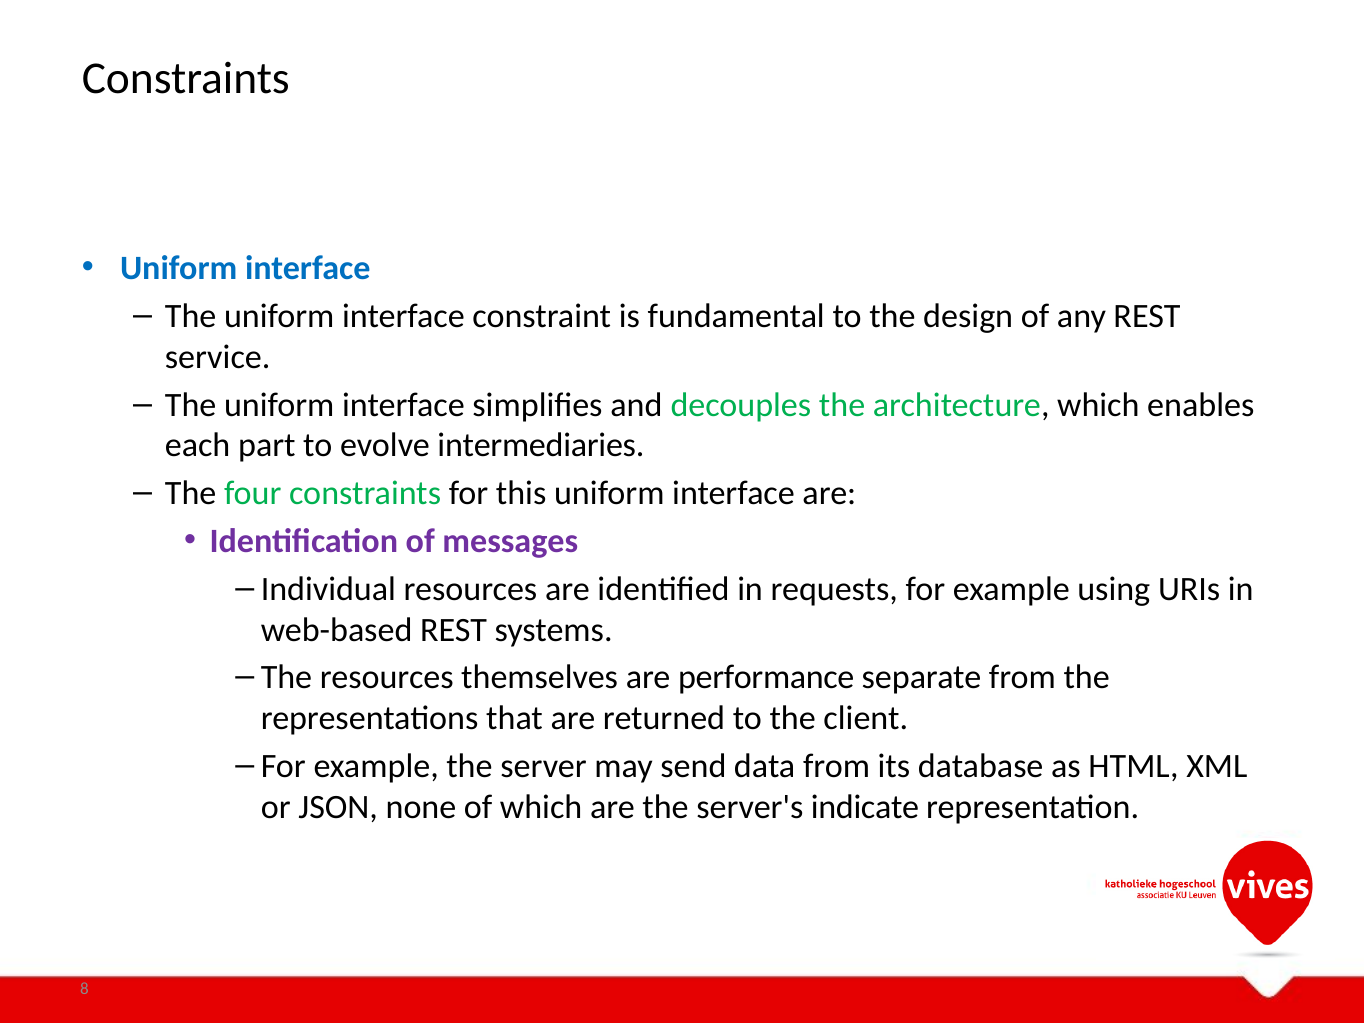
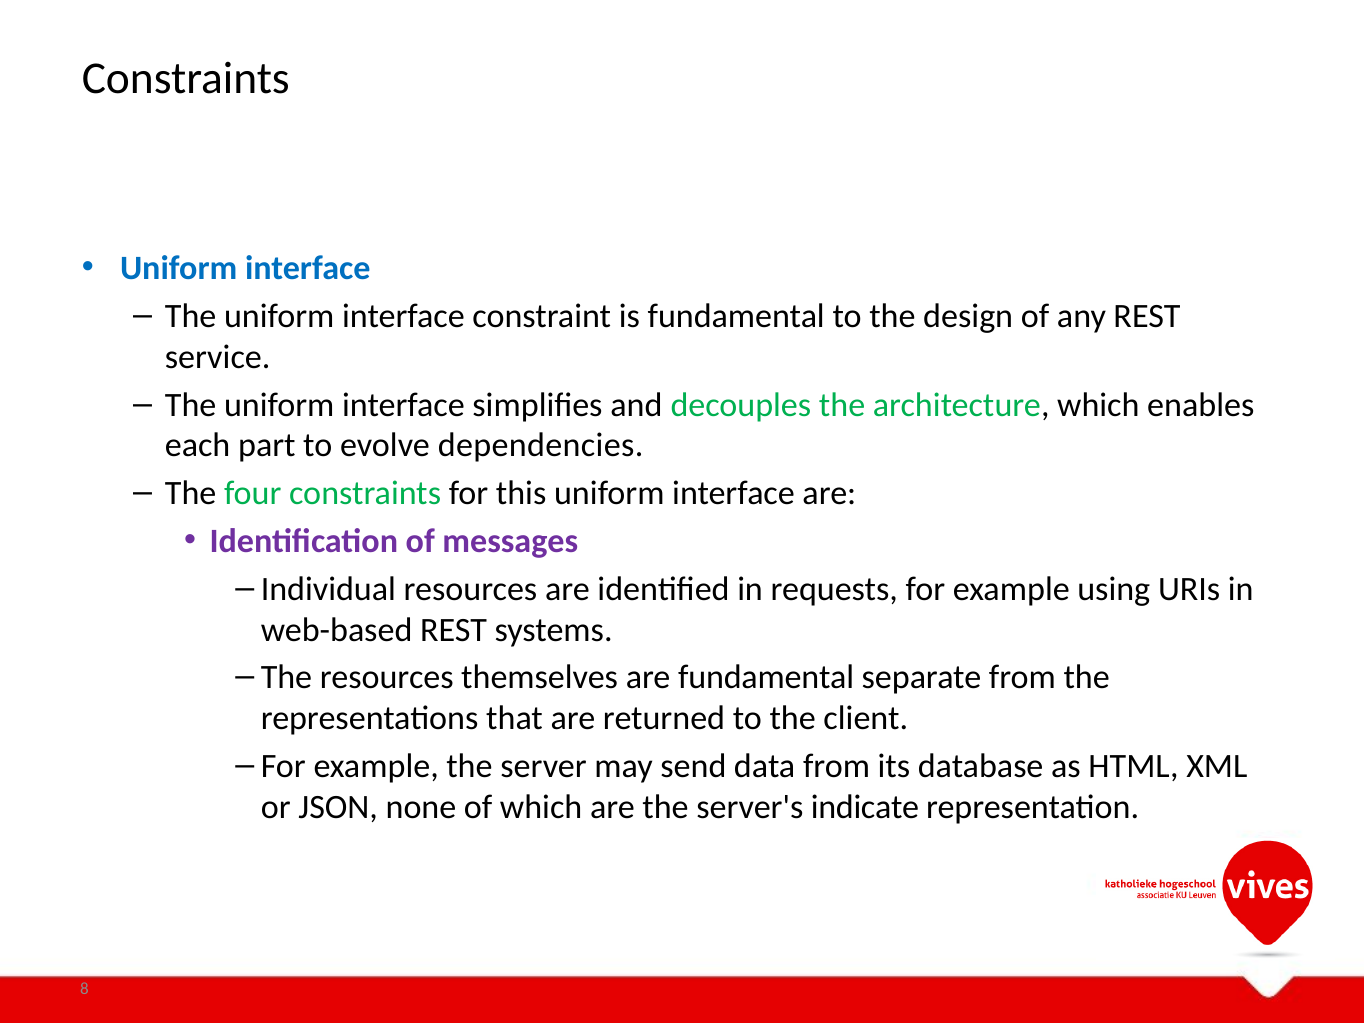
intermediaries: intermediaries -> dependencies
are performance: performance -> fundamental
